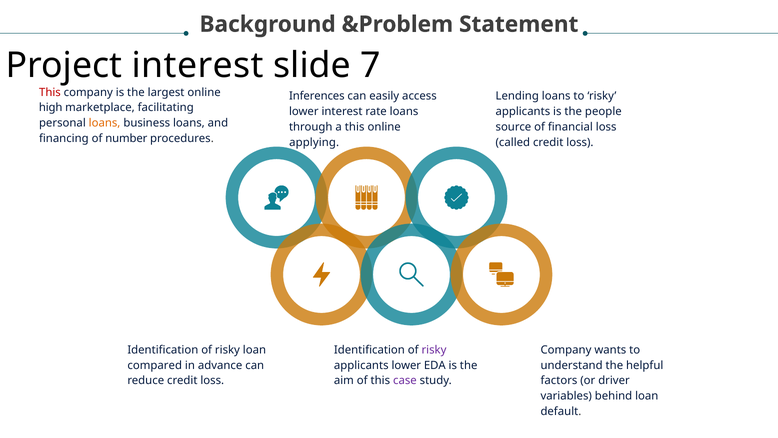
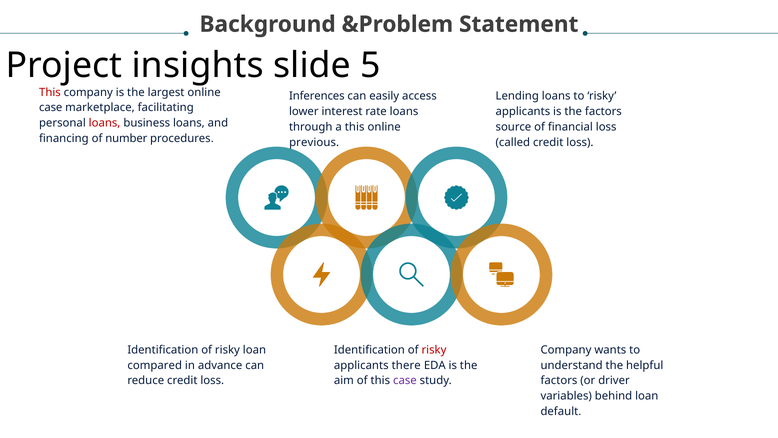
Project interest: interest -> insights
7: 7 -> 5
high at (51, 108): high -> case
the people: people -> factors
loans at (105, 123) colour: orange -> red
applying: applying -> previous
risky at (434, 350) colour: purple -> red
applicants lower: lower -> there
